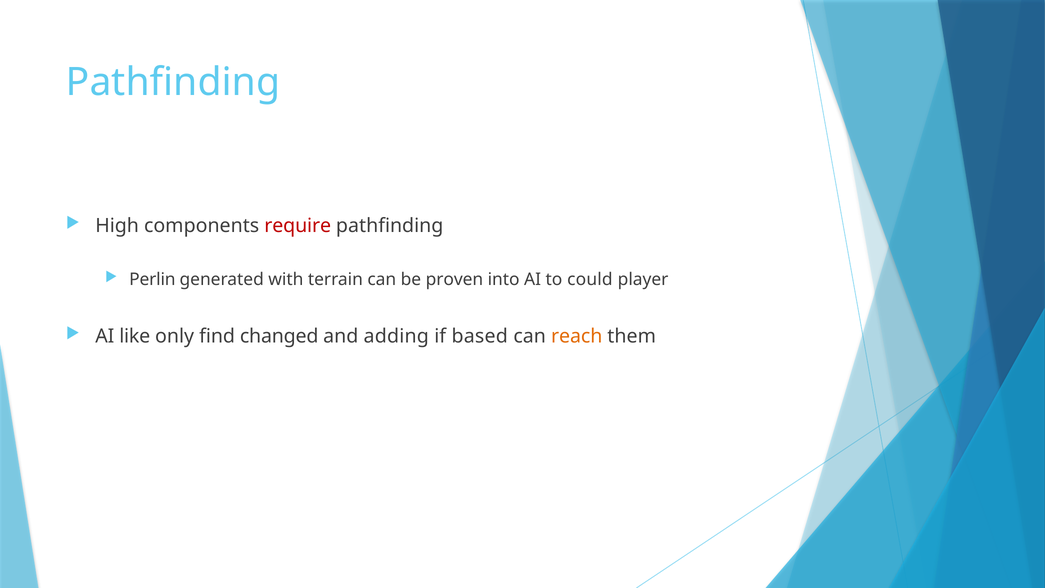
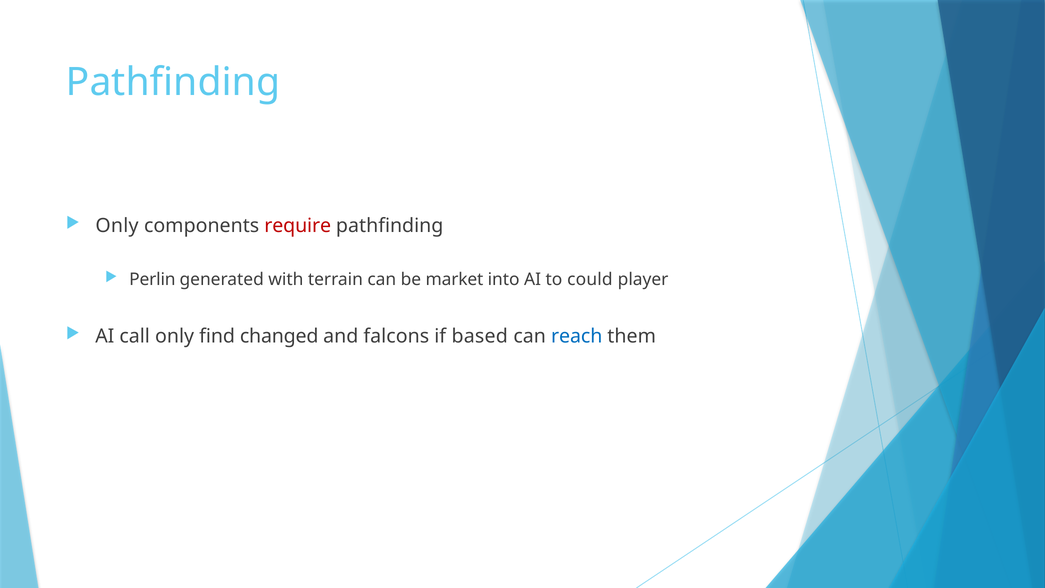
High at (117, 226): High -> Only
proven: proven -> market
like: like -> call
adding: adding -> falcons
reach colour: orange -> blue
